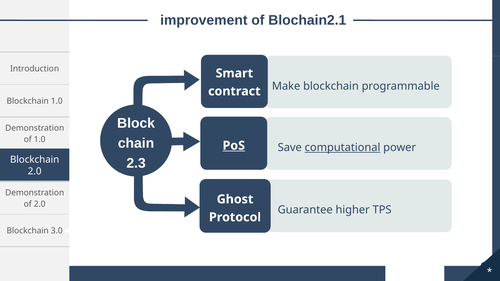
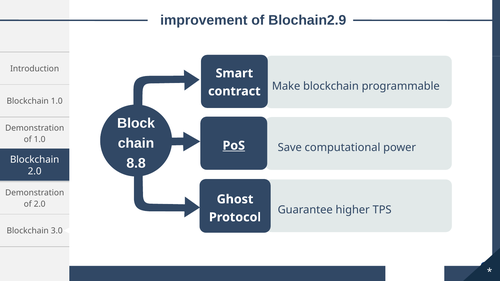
Blochain2.1: Blochain2.1 -> Blochain2.9
computational underline: present -> none
2.3: 2.3 -> 8.8
